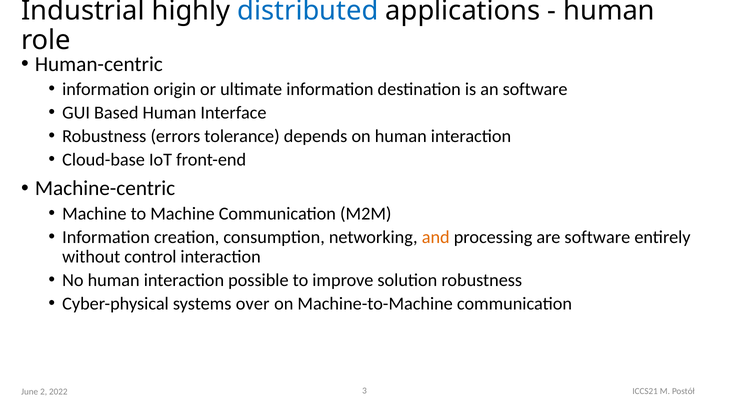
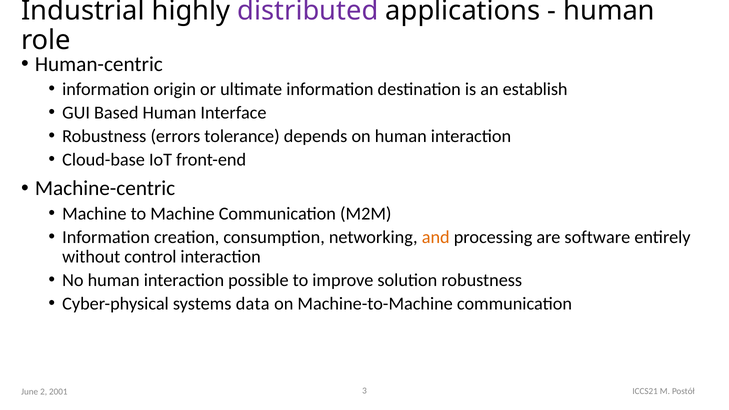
distributed colour: blue -> purple
an software: software -> establish
over: over -> data
2022: 2022 -> 2001
